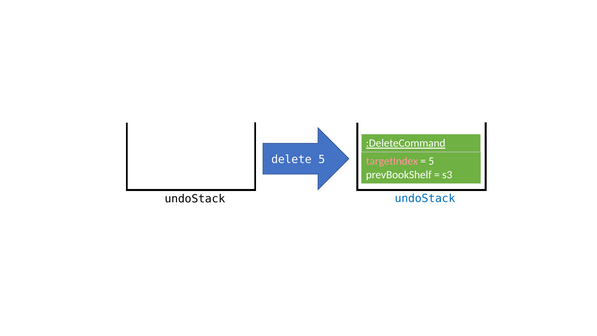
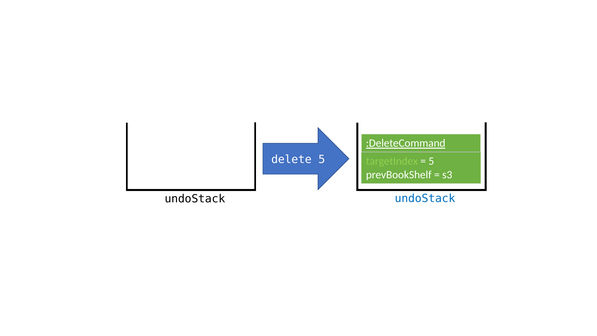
targetIndex colour: pink -> light green
